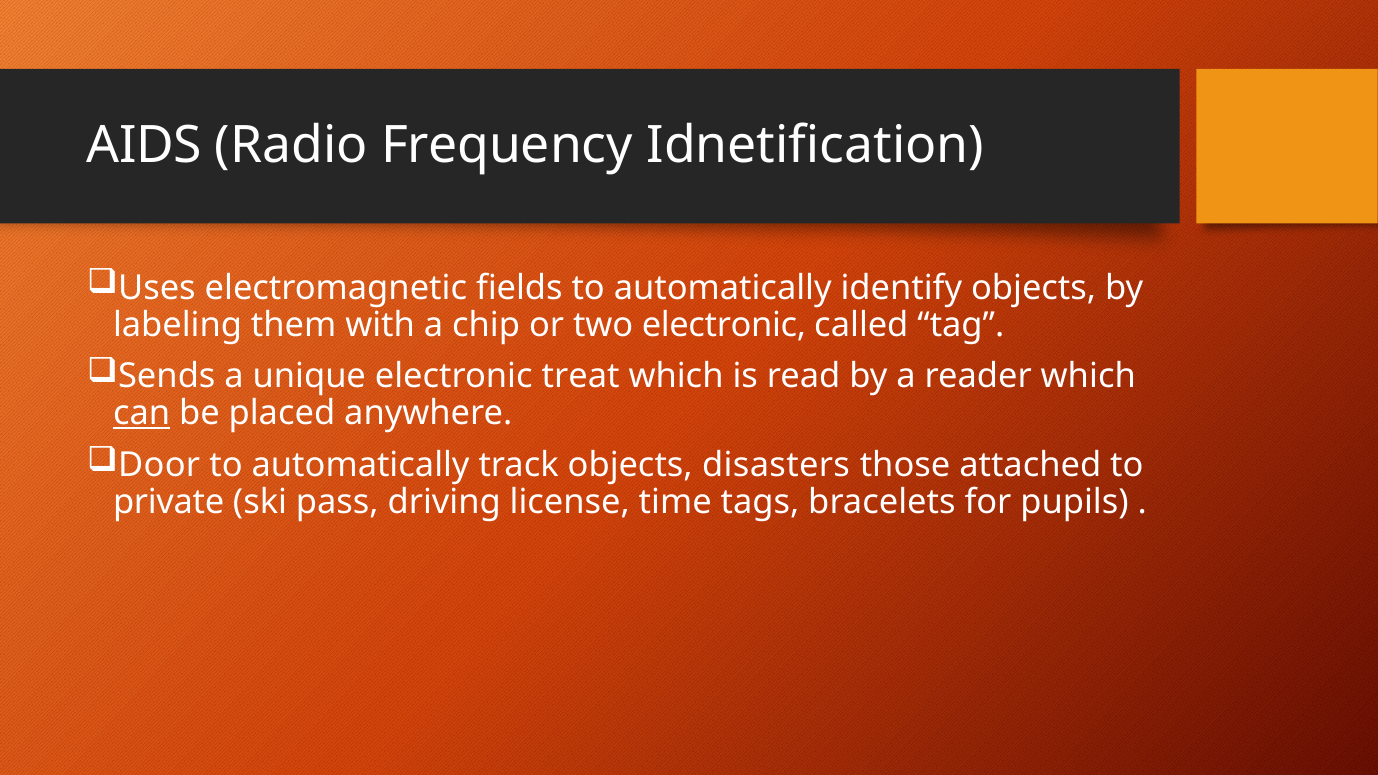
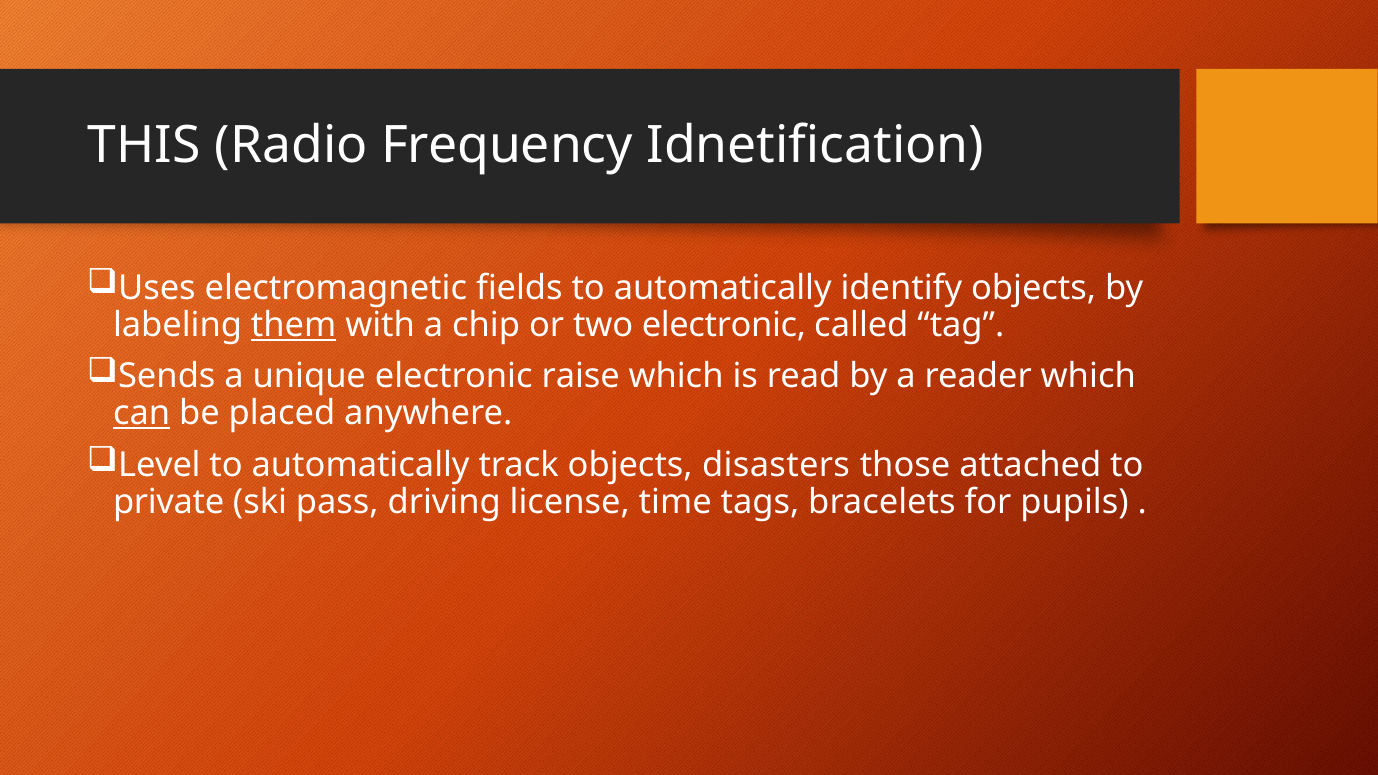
AIDS: AIDS -> THIS
them underline: none -> present
treat: treat -> raise
Door: Door -> Level
